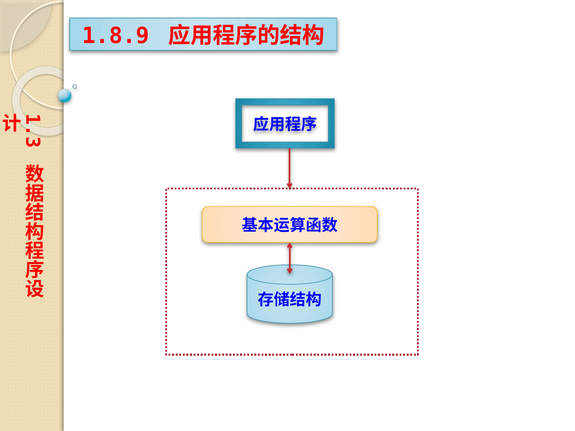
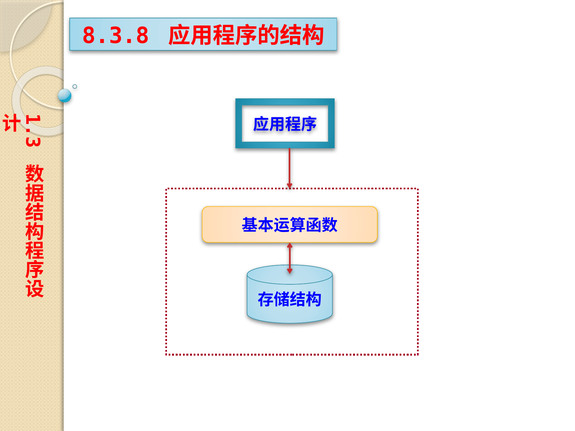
1.8.9: 1.8.9 -> 8.3.8
